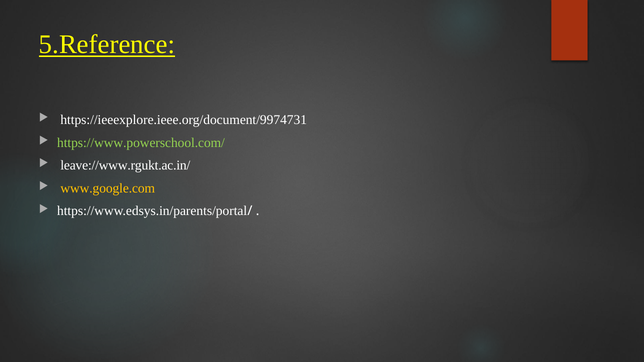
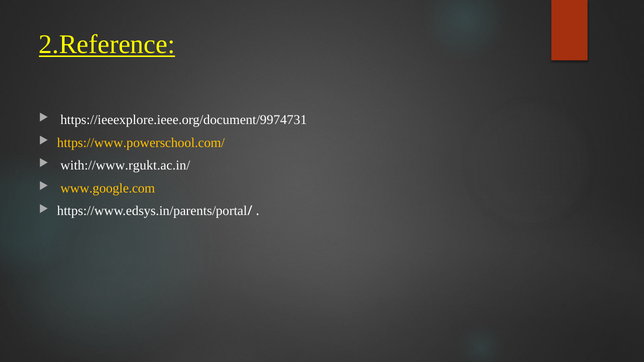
5.Reference: 5.Reference -> 2.Reference
https://www.powerschool.com/ colour: light green -> yellow
leave://www.rgukt.ac.in/: leave://www.rgukt.ac.in/ -> with://www.rgukt.ac.in/
